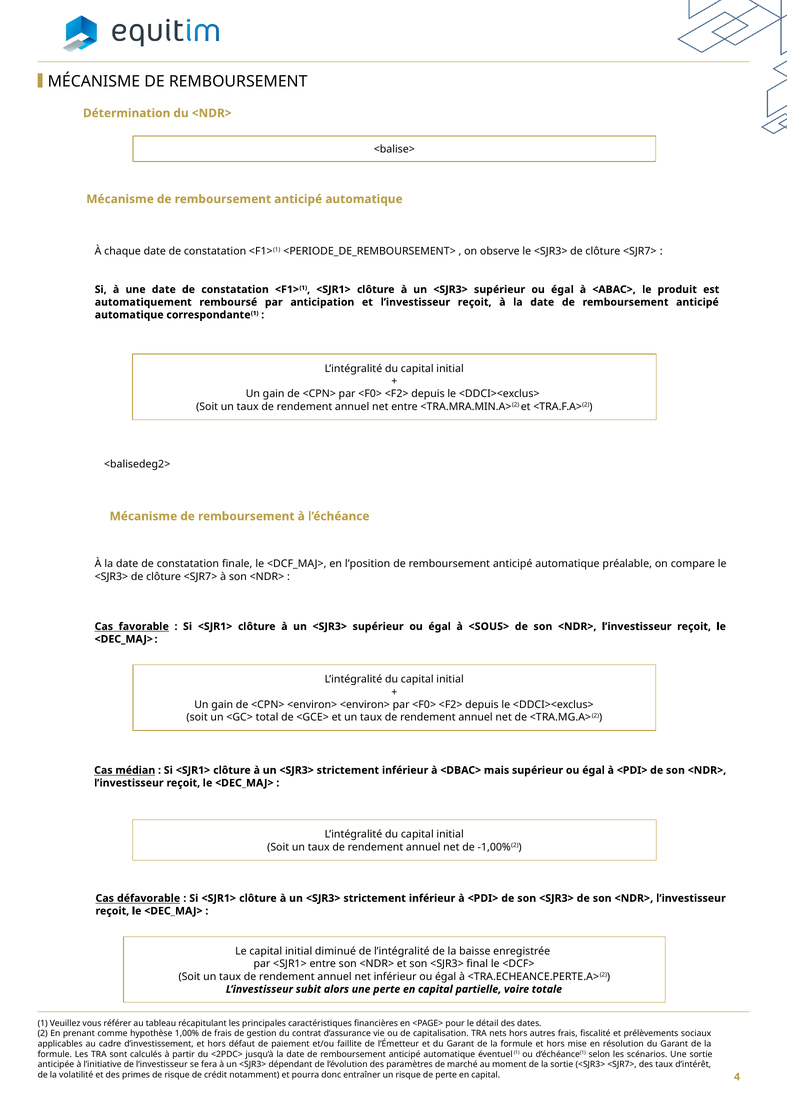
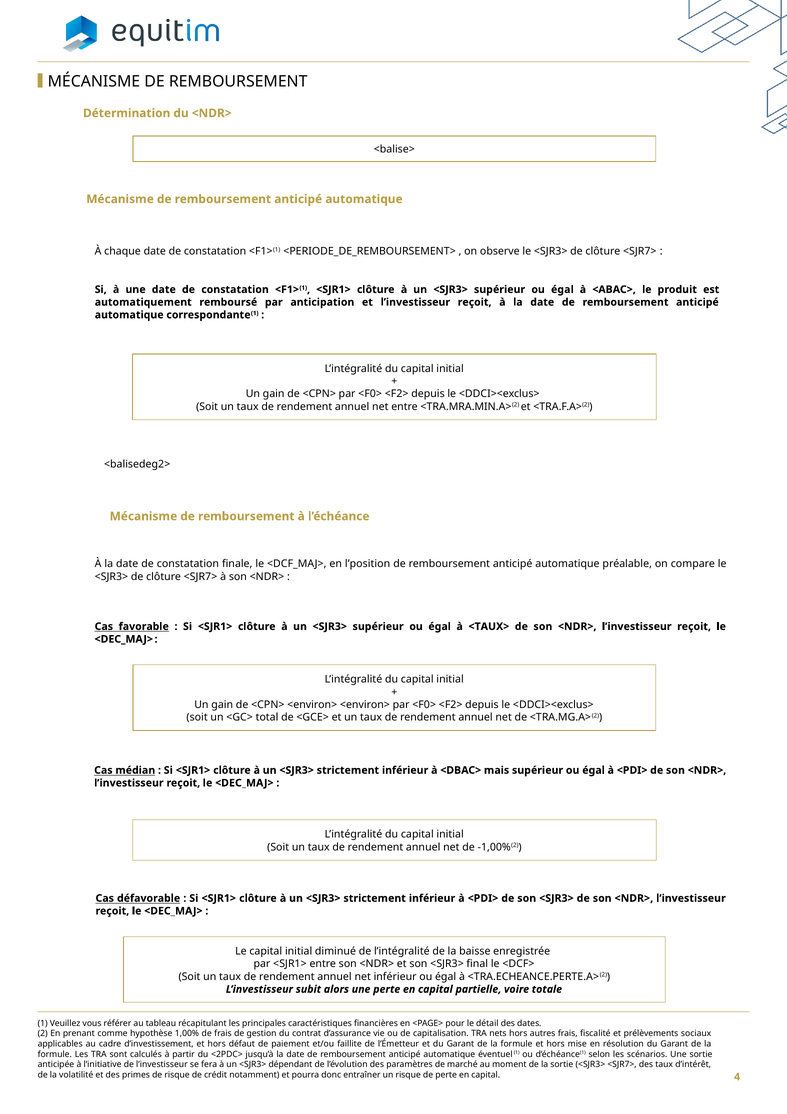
<SOUS>: <SOUS> -> <TAUX>
